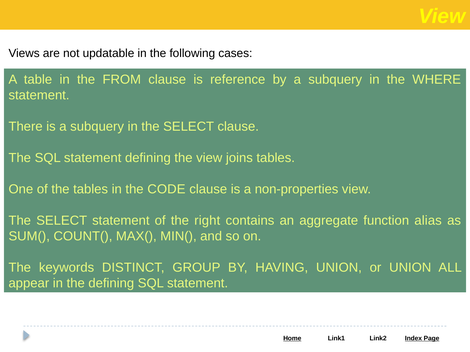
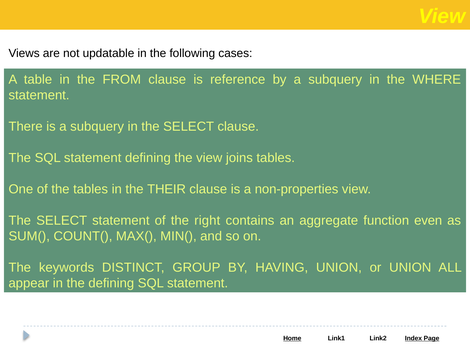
CODE: CODE -> THEIR
alias: alias -> even
